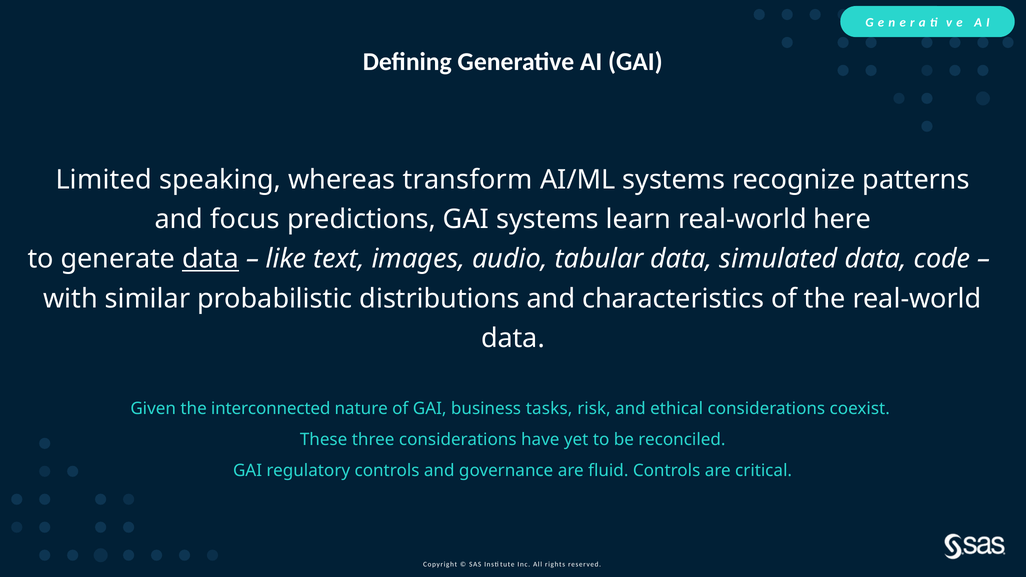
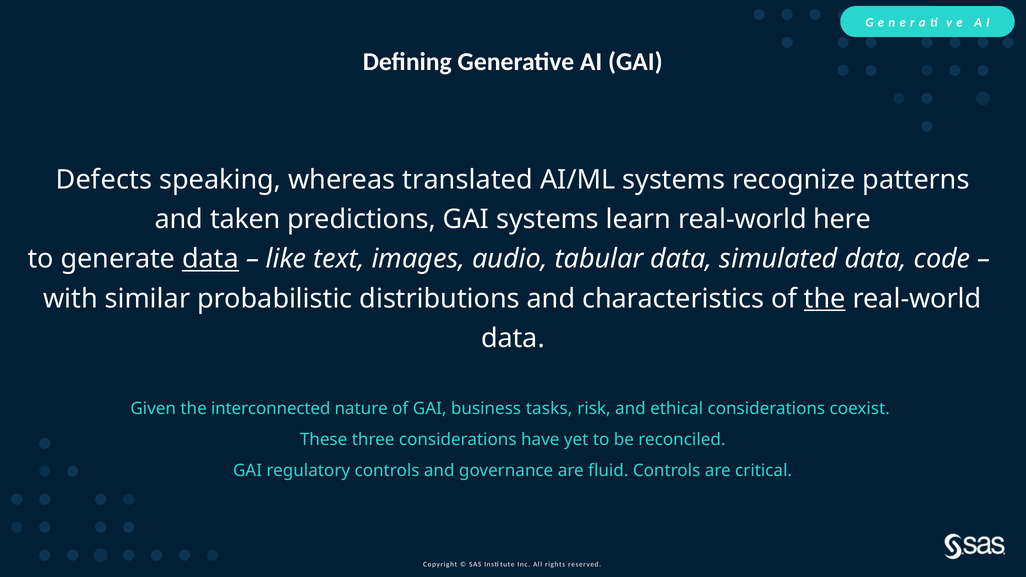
Limited: Limited -> Defects
transform: transform -> translated
focus: focus -> taken
the at (825, 299) underline: none -> present
